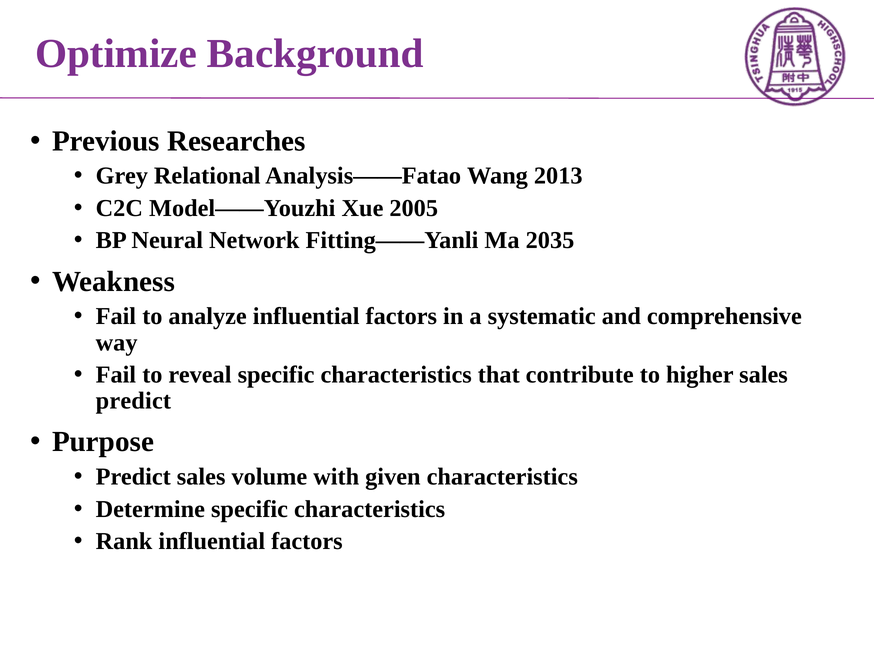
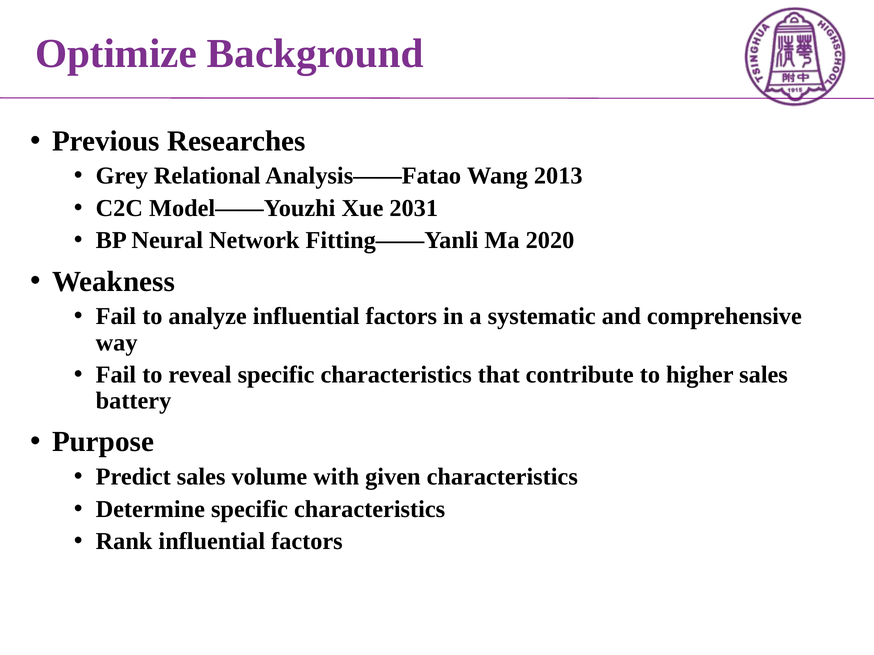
2005: 2005 -> 2031
2035: 2035 -> 2020
predict at (133, 401): predict -> battery
